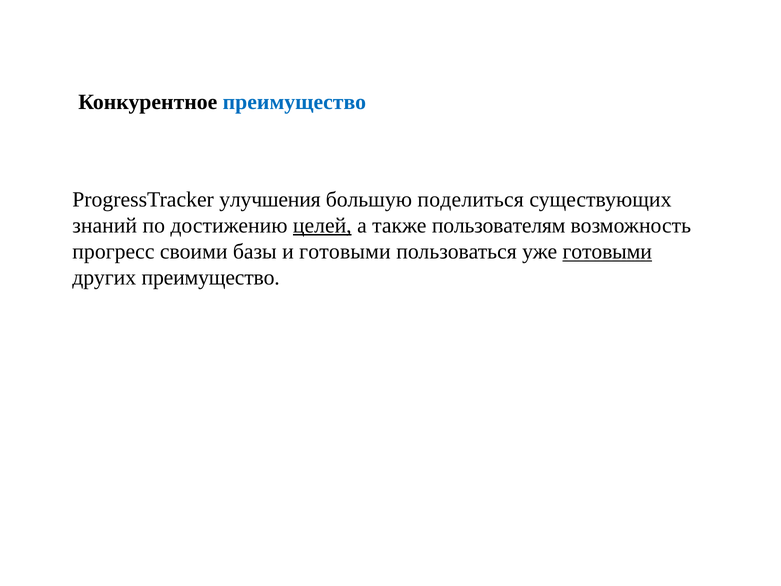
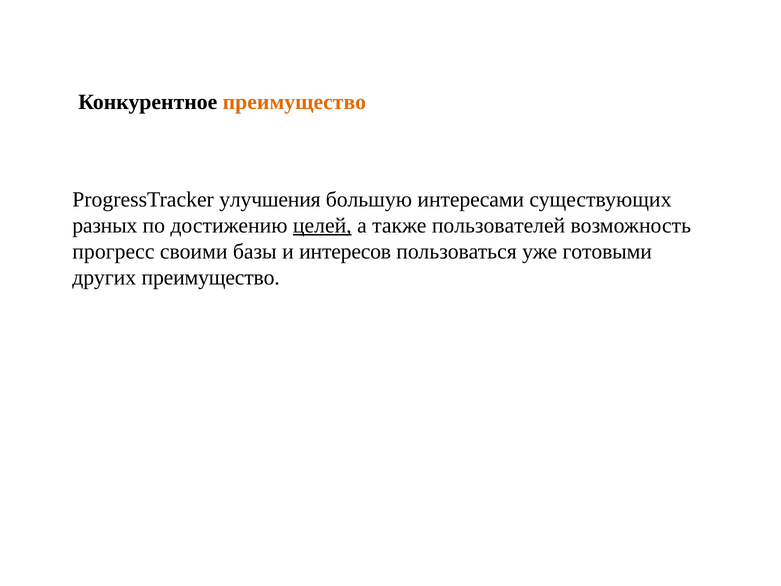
преимущество at (294, 102) colour: blue -> orange
поделиться: поделиться -> интересами
знаний: знаний -> разных
пользователям: пользователям -> пользователей
и готовыми: готовыми -> интересов
готовыми at (607, 251) underline: present -> none
